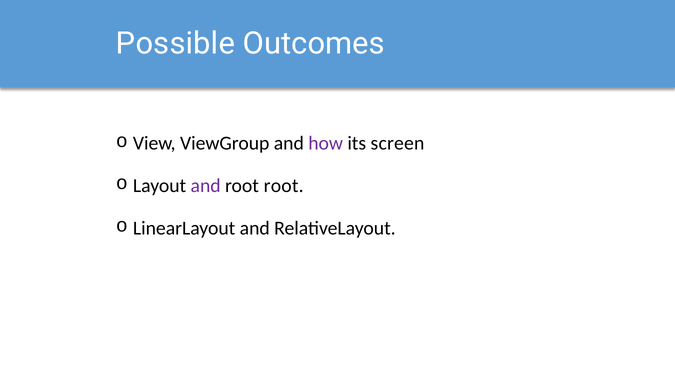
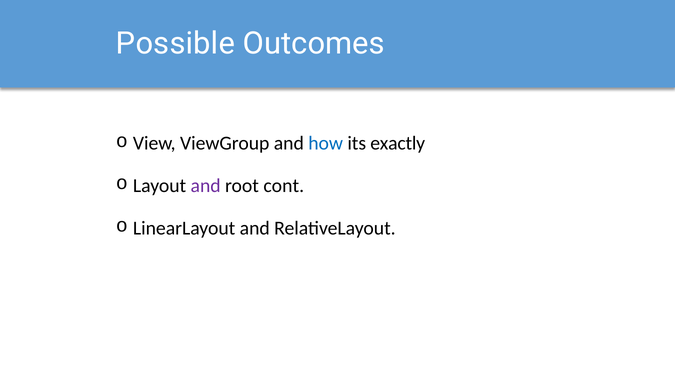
how colour: purple -> blue
screen: screen -> exactly
root root: root -> cont
